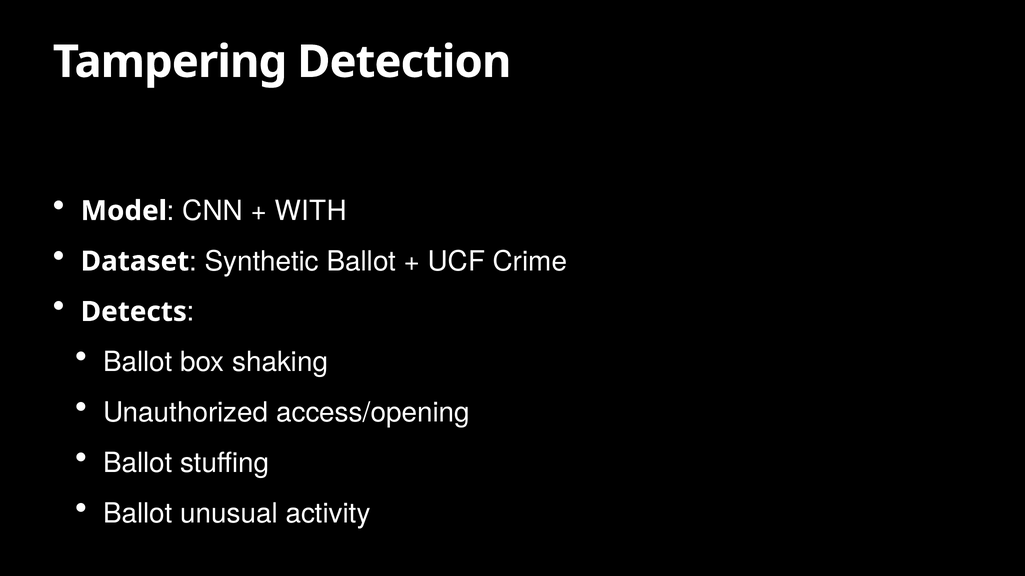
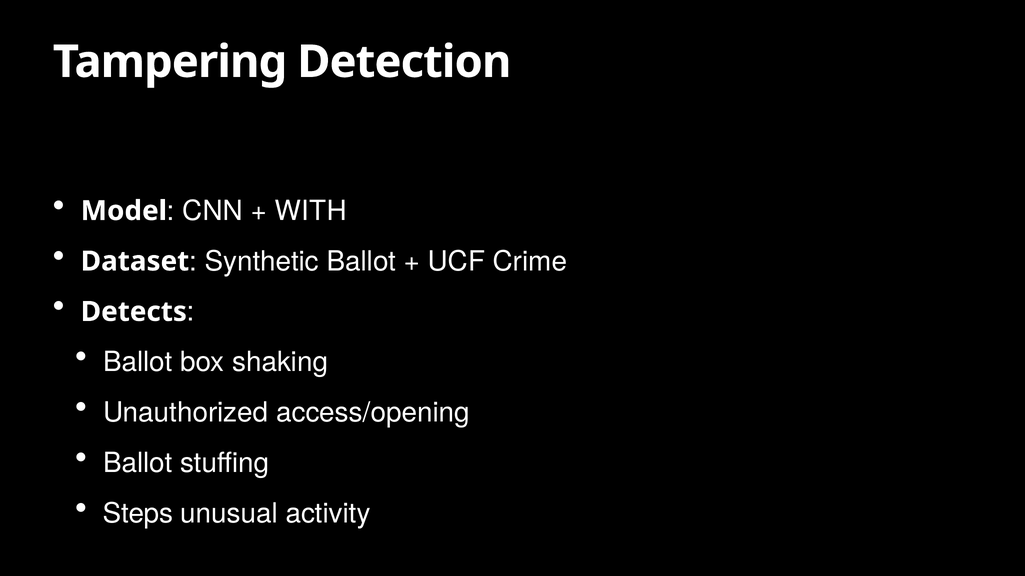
Ballot at (138, 514): Ballot -> Steps
